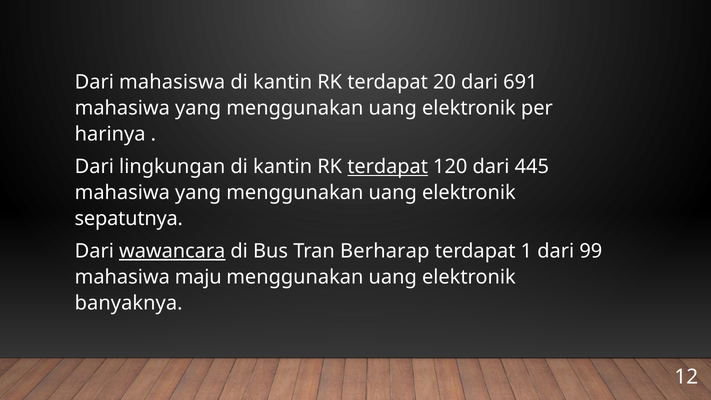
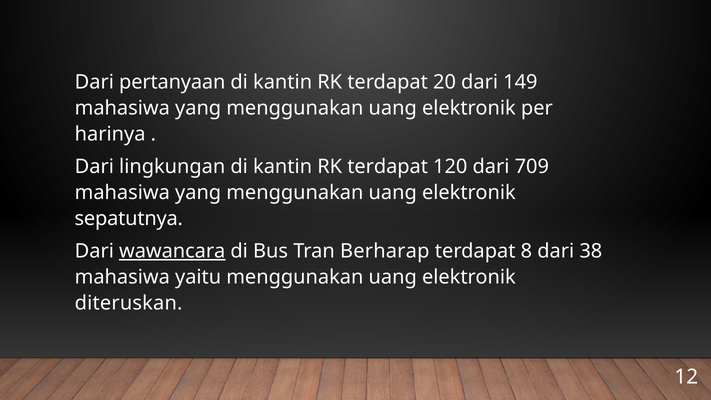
mahasiswa: mahasiswa -> pertanyaan
691: 691 -> 149
terdapat at (388, 167) underline: present -> none
445: 445 -> 709
1: 1 -> 8
99: 99 -> 38
maju: maju -> yaitu
banyaknya: banyaknya -> diteruskan
